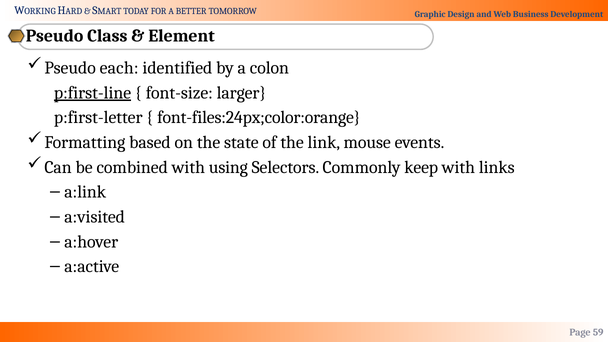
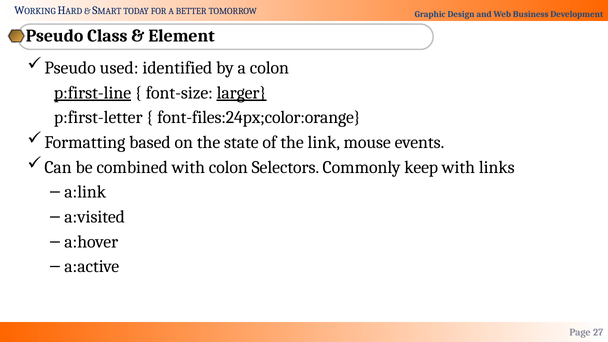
each: each -> used
larger underline: none -> present
with using: using -> colon
59: 59 -> 27
